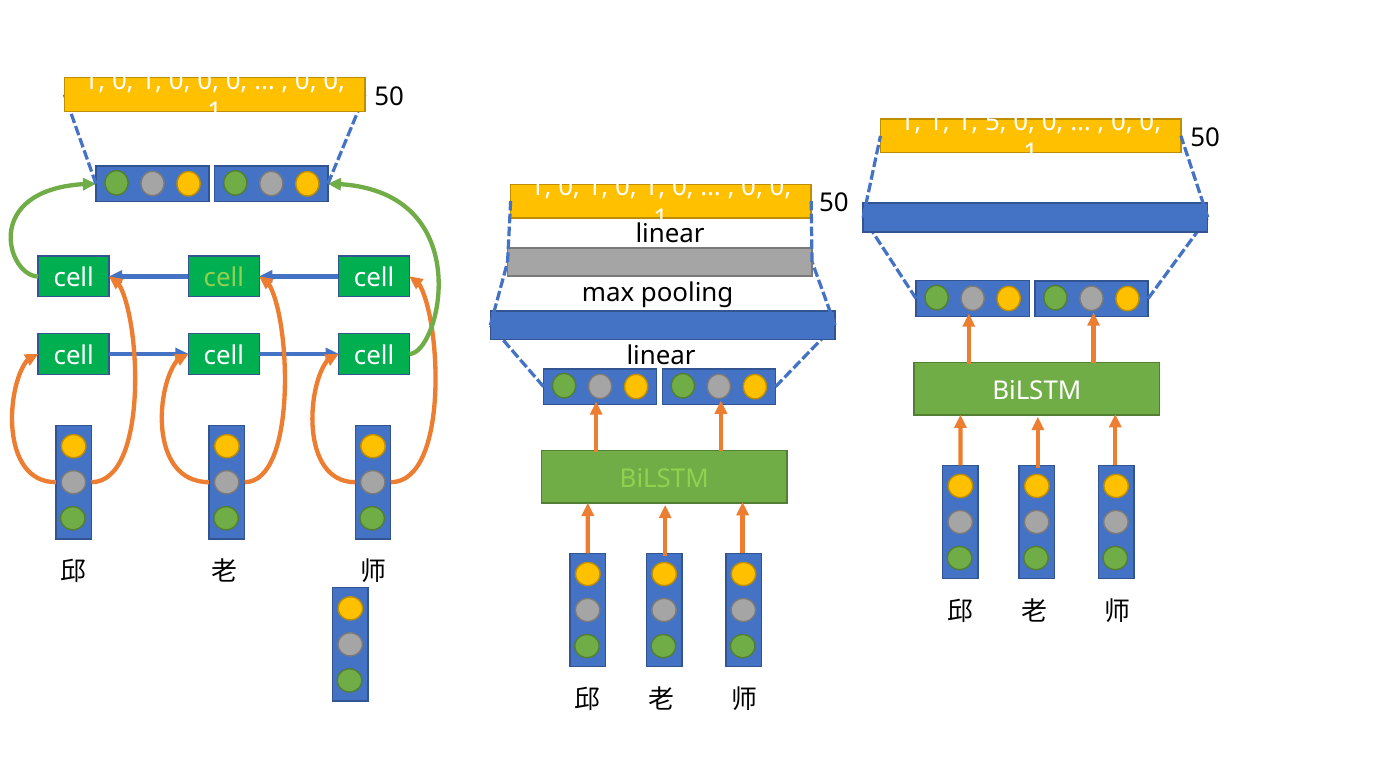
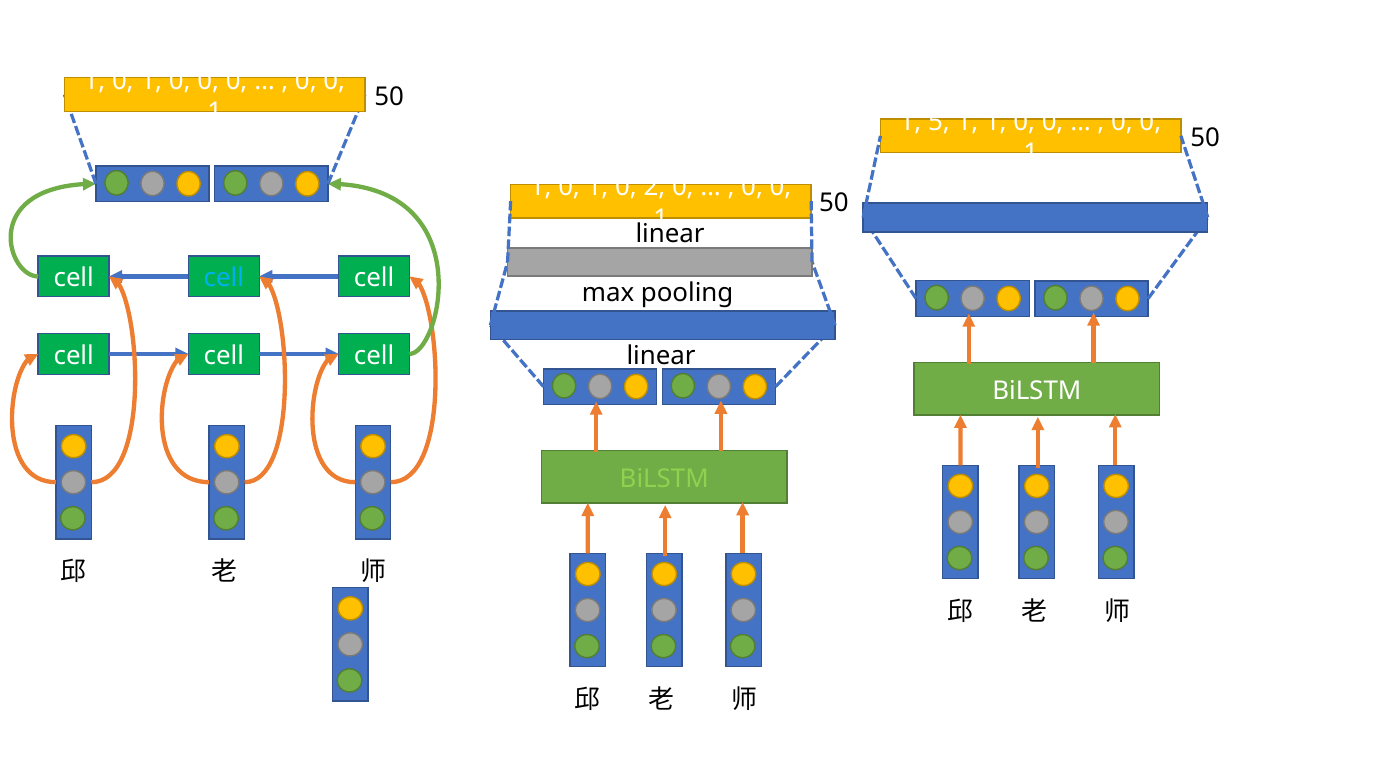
1 at (939, 122): 1 -> 5
1 5: 5 -> 1
0 1 0 1: 1 -> 2
cell at (224, 278) colour: light green -> light blue
